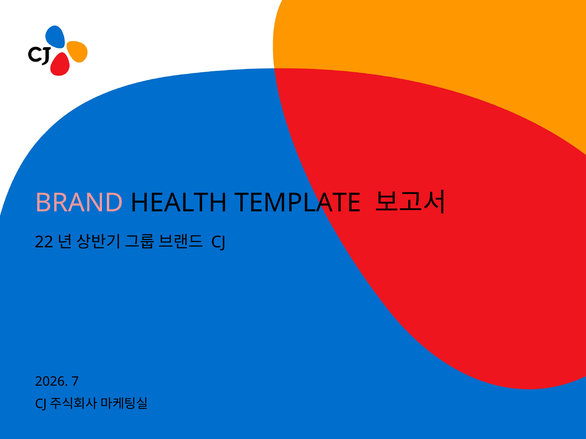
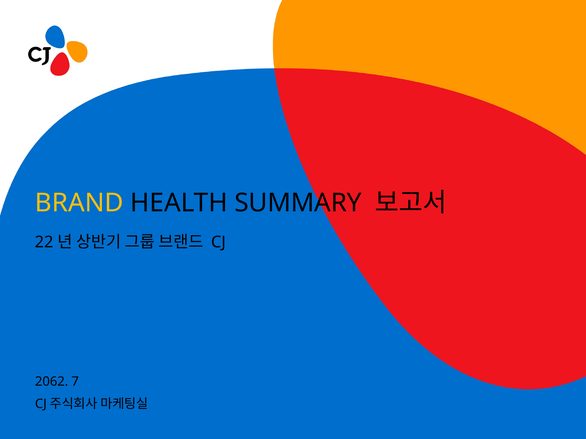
BRAND colour: pink -> yellow
TEMPLATE: TEMPLATE -> SUMMARY
2026: 2026 -> 2062
